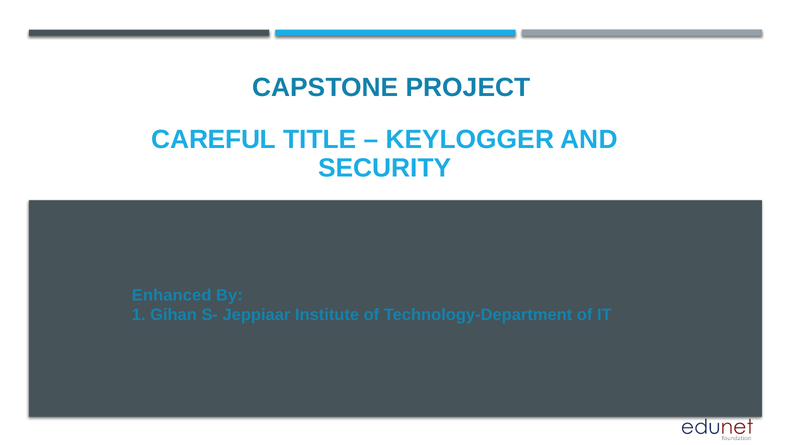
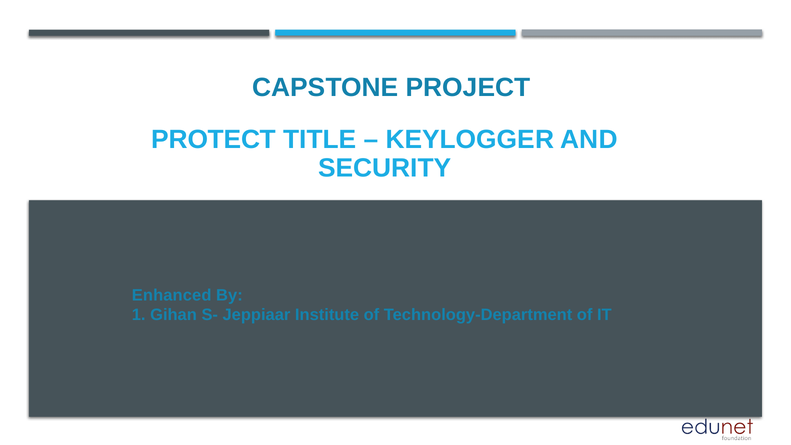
CAREFUL: CAREFUL -> PROTECT
